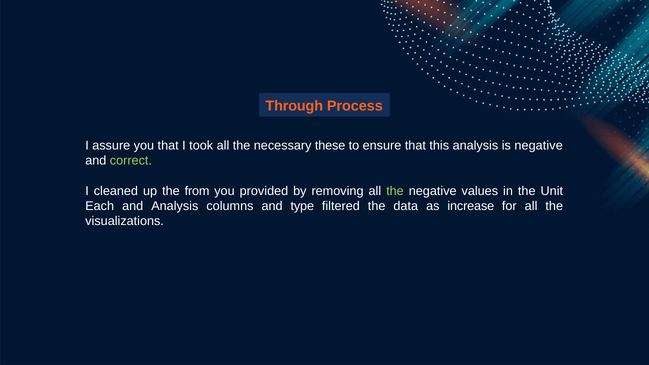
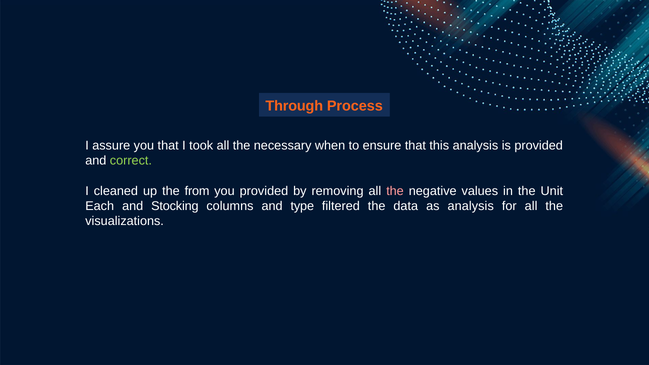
these: these -> when
is negative: negative -> provided
the at (395, 191) colour: light green -> pink
and Analysis: Analysis -> Stocking
as increase: increase -> analysis
